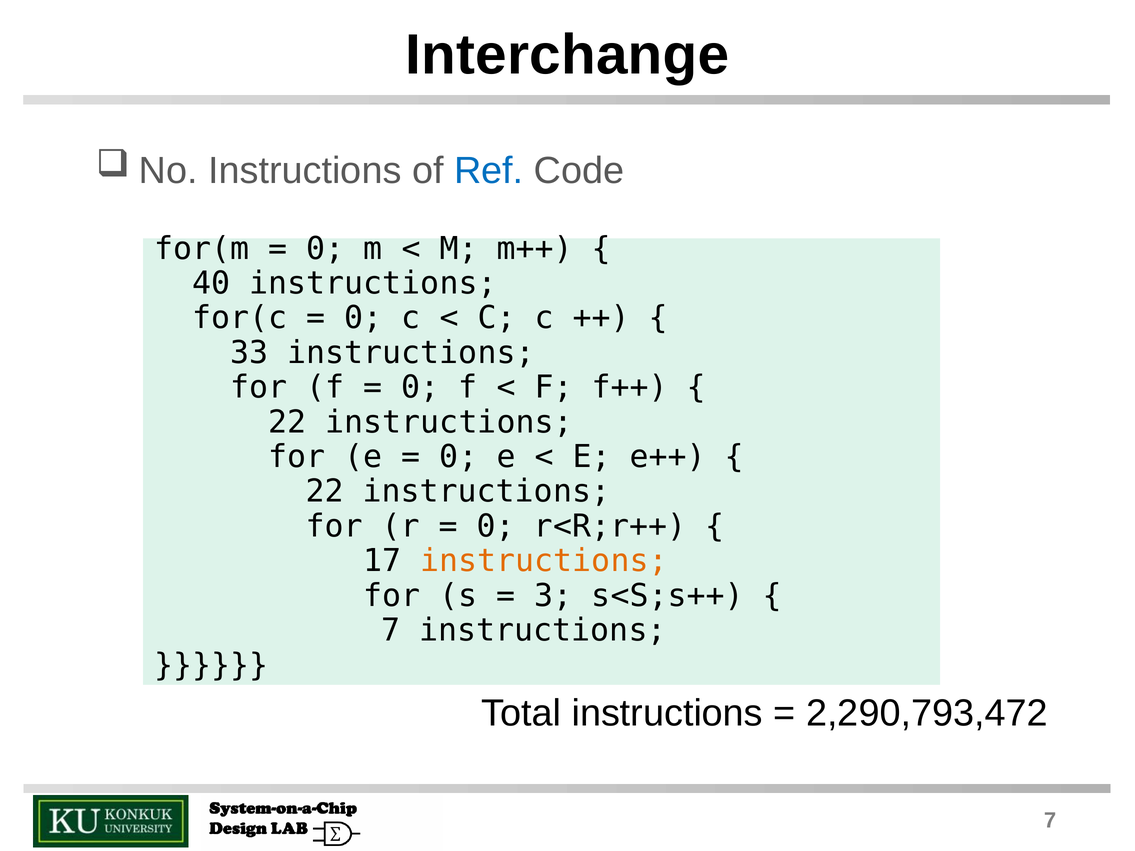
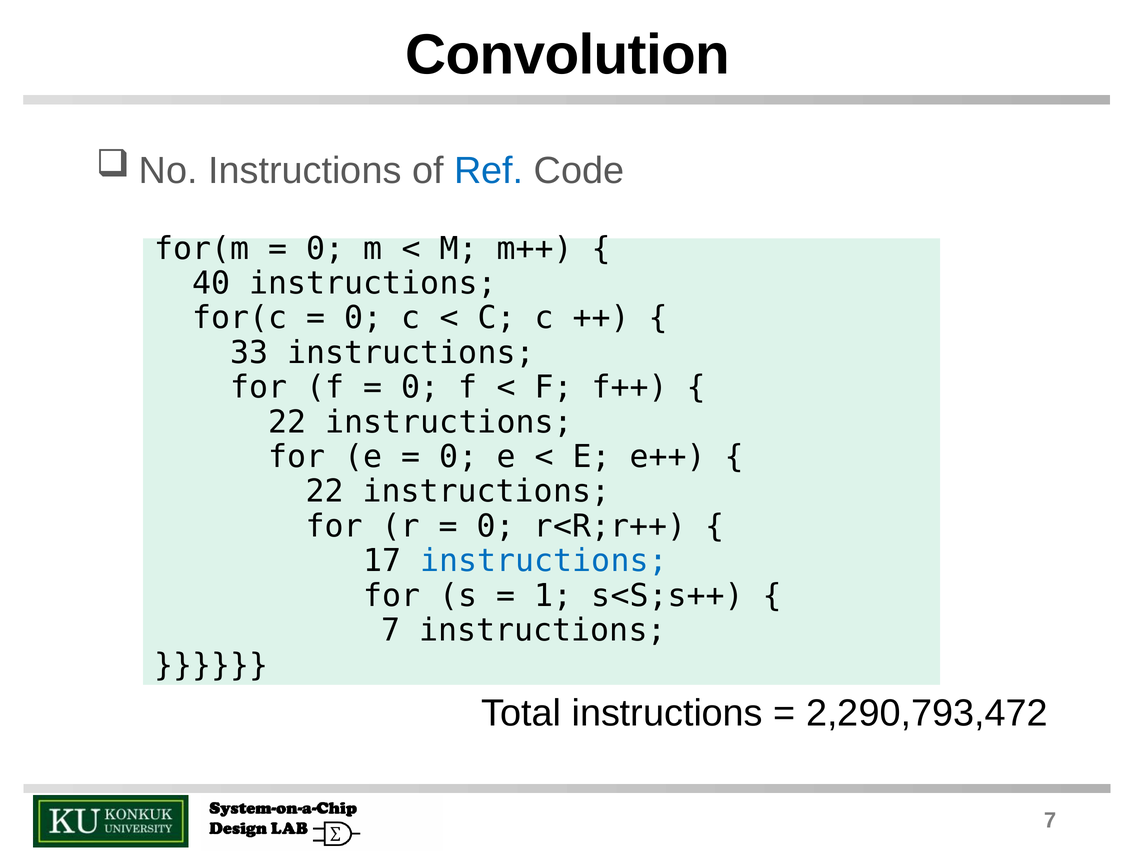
Interchange: Interchange -> Convolution
instructions at (544, 561) colour: orange -> blue
3: 3 -> 1
